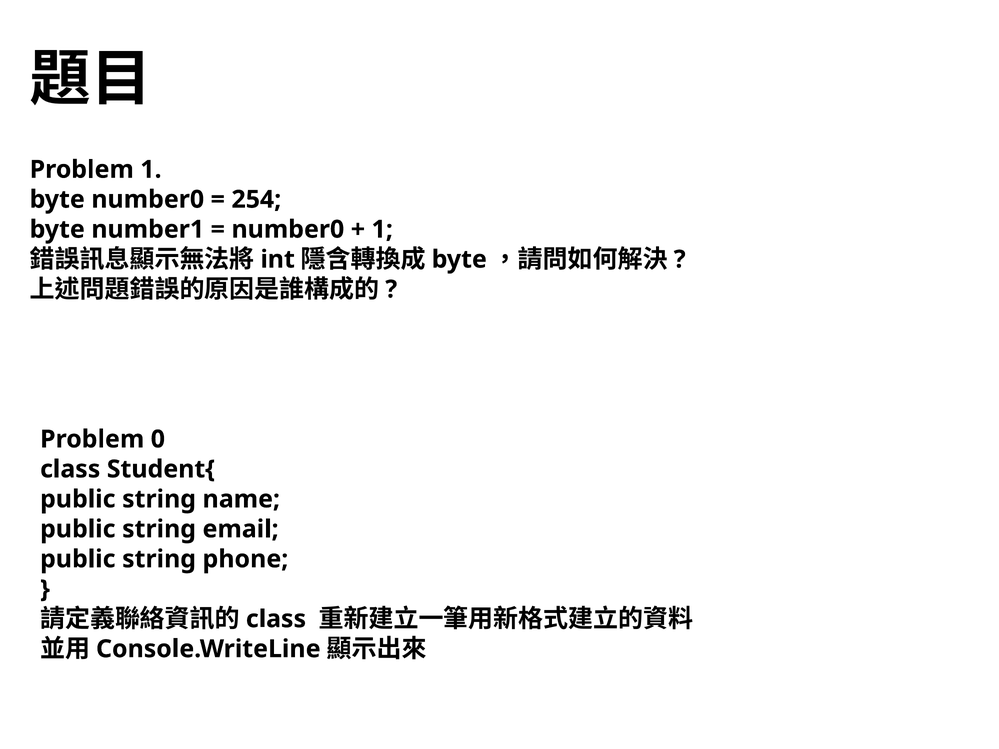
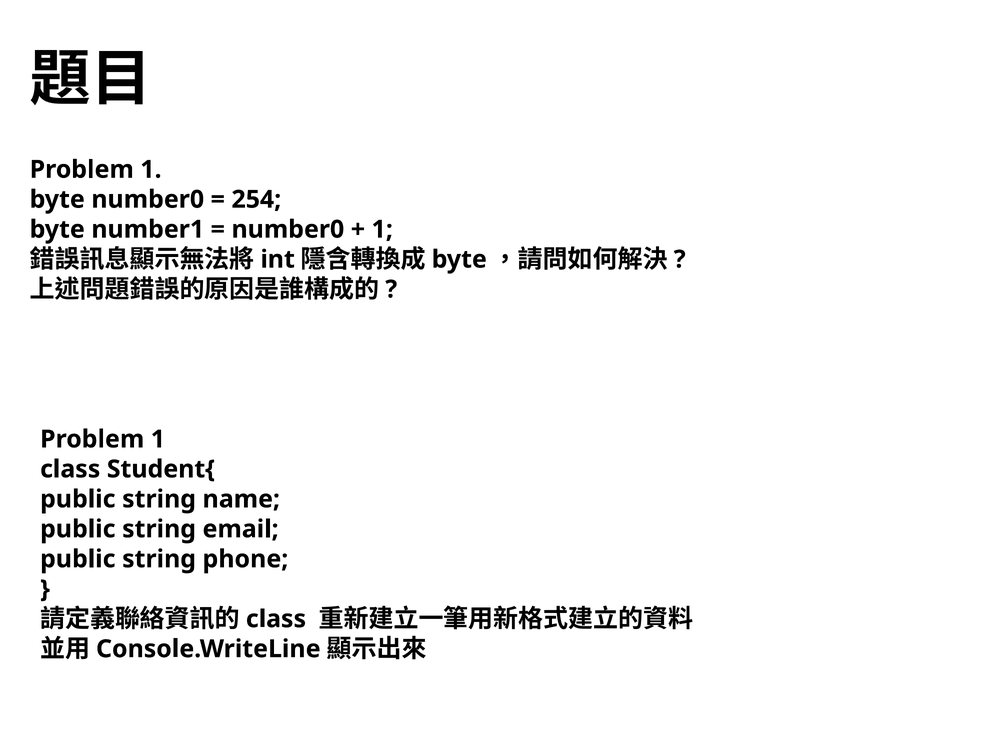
0 at (158, 439): 0 -> 1
